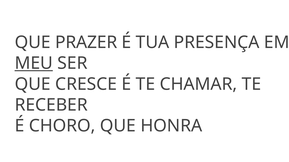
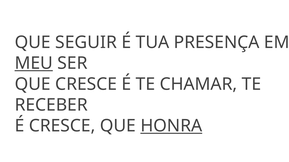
PRAZER: PRAZER -> SEGUIR
É CHORO: CHORO -> CRESCE
HONRA underline: none -> present
